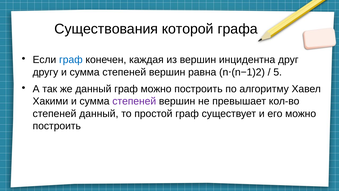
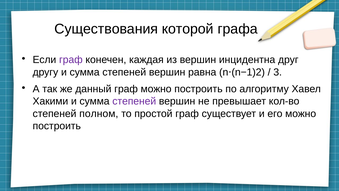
граф at (71, 60) colour: blue -> purple
5: 5 -> 3
степеней данный: данный -> полном
